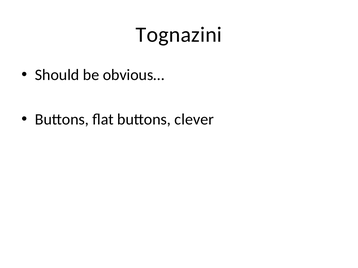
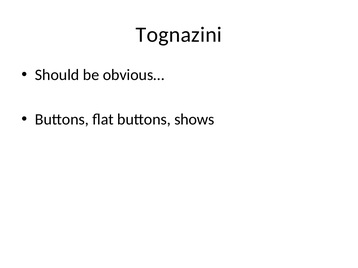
clever: clever -> shows
